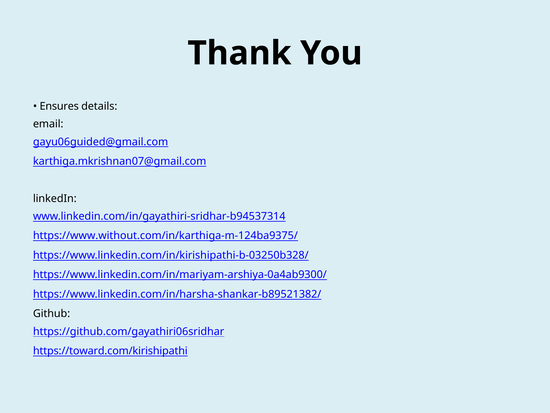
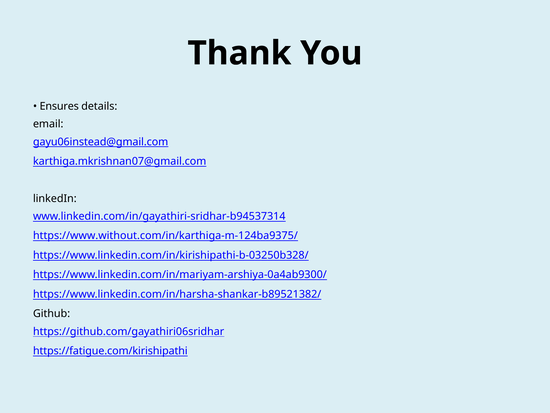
gayu06guided@gmail.com: gayu06guided@gmail.com -> gayu06instead@gmail.com
https://toward.com/kirishipathi: https://toward.com/kirishipathi -> https://fatigue.com/kirishipathi
